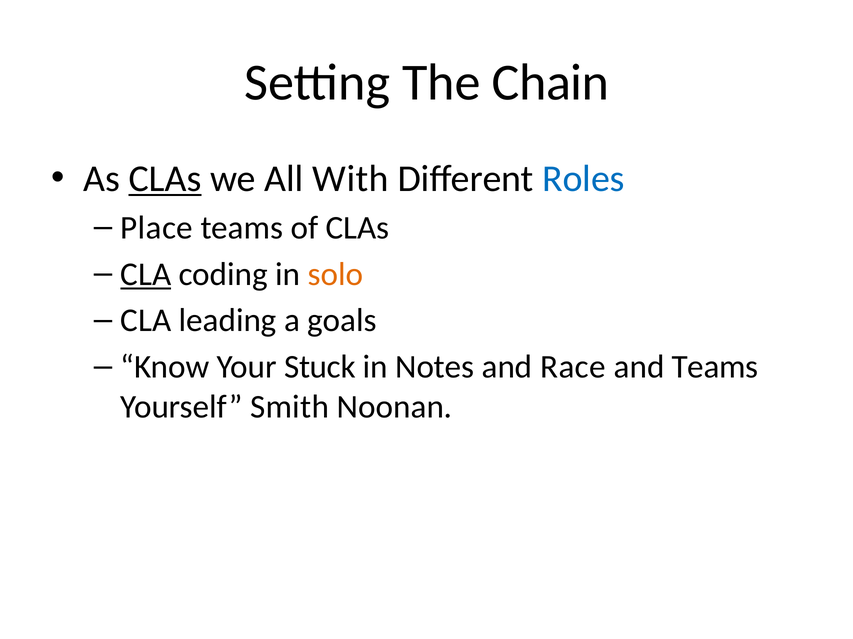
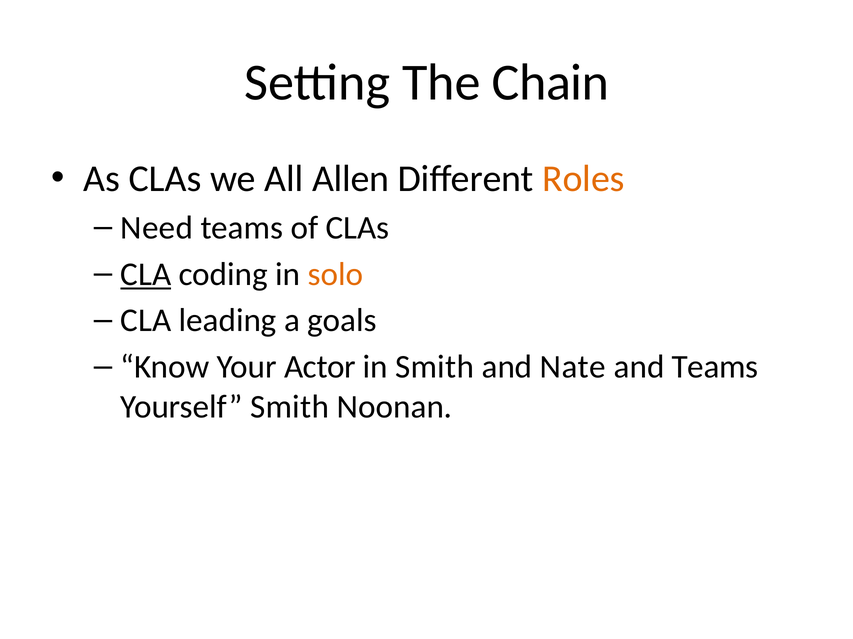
CLAs at (165, 179) underline: present -> none
With: With -> Allen
Roles colour: blue -> orange
Place: Place -> Need
Stuck: Stuck -> Actor
in Notes: Notes -> Smith
Race: Race -> Nate
